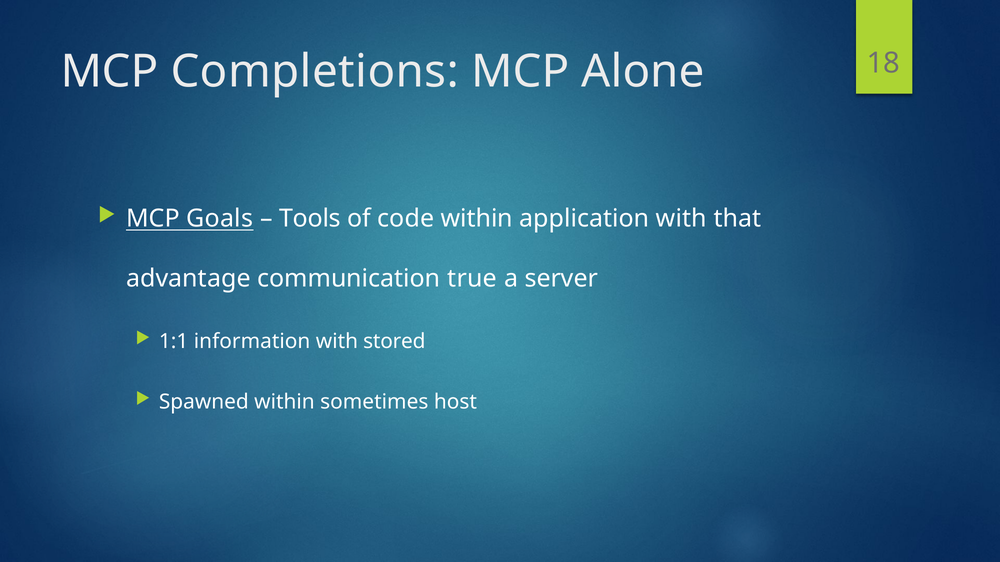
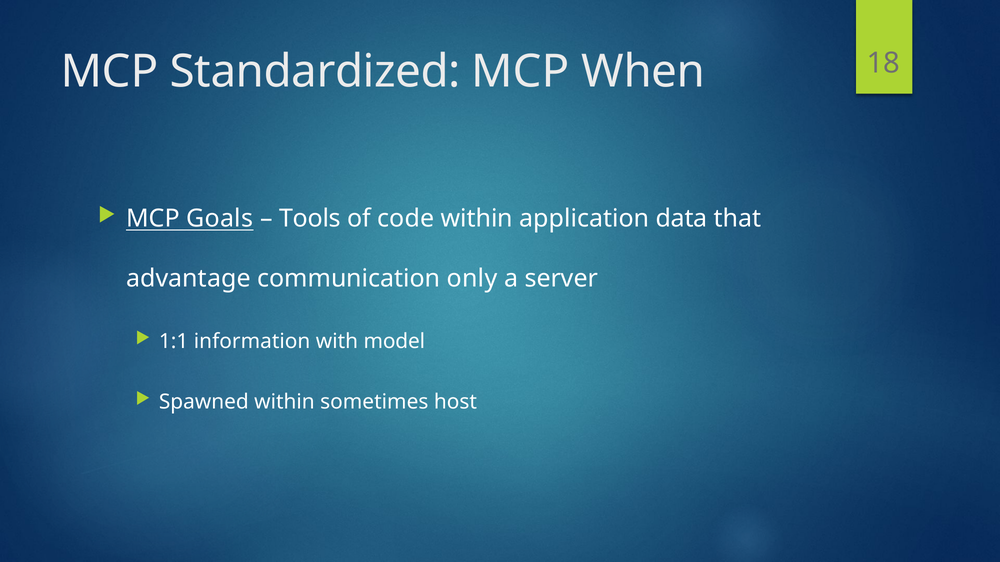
Completions: Completions -> Standardized
Alone: Alone -> When
application with: with -> data
true: true -> only
stored: stored -> model
